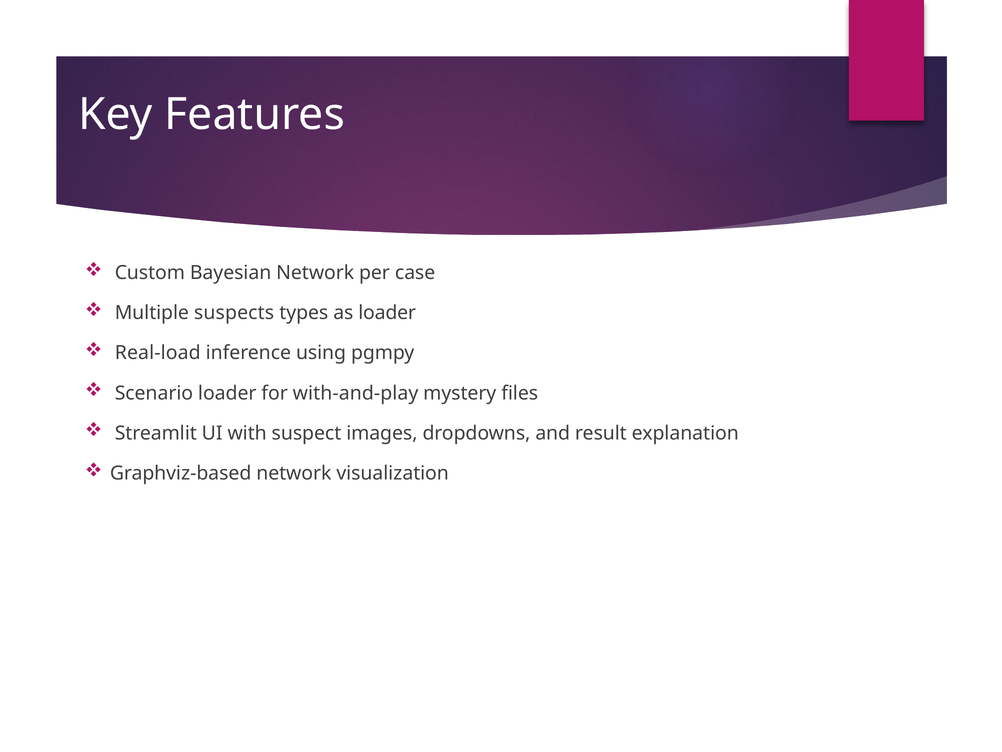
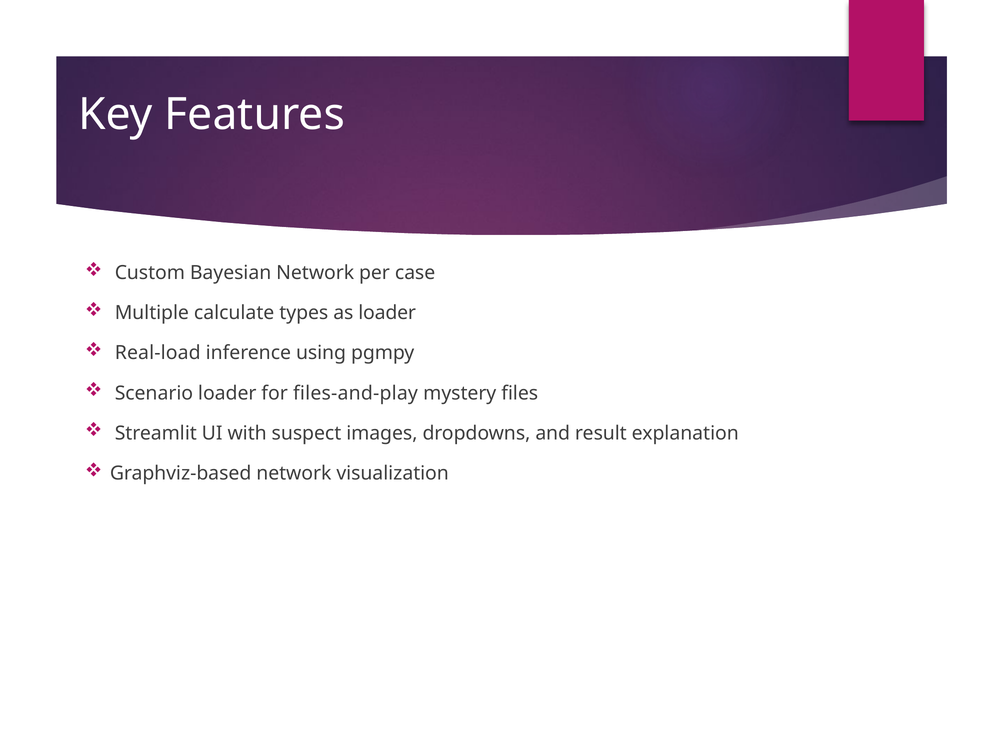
suspects: suspects -> calculate
with-and-play: with-and-play -> files-and-play
